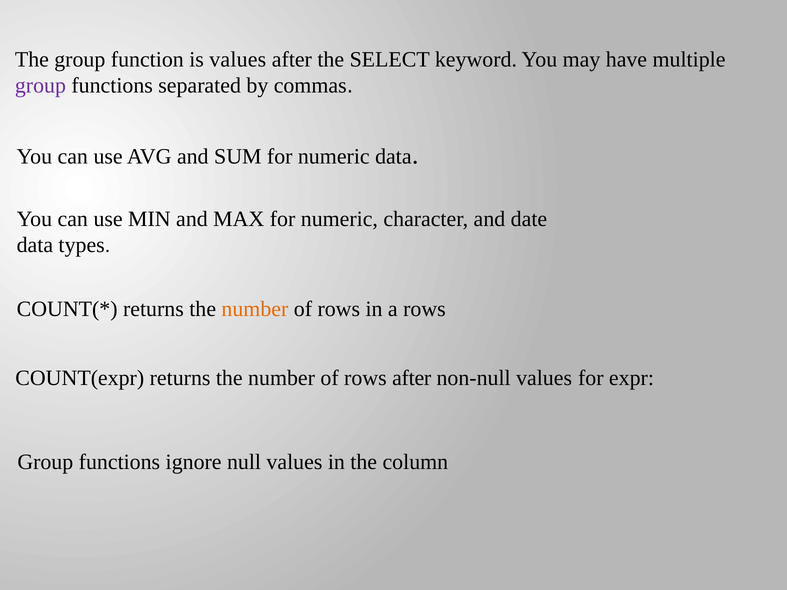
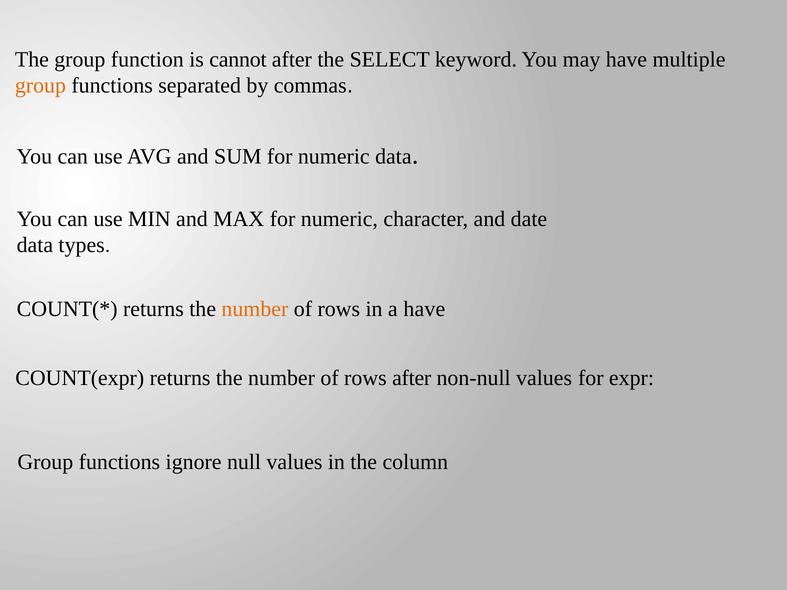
is values: values -> cannot
group at (40, 86) colour: purple -> orange
a rows: rows -> have
